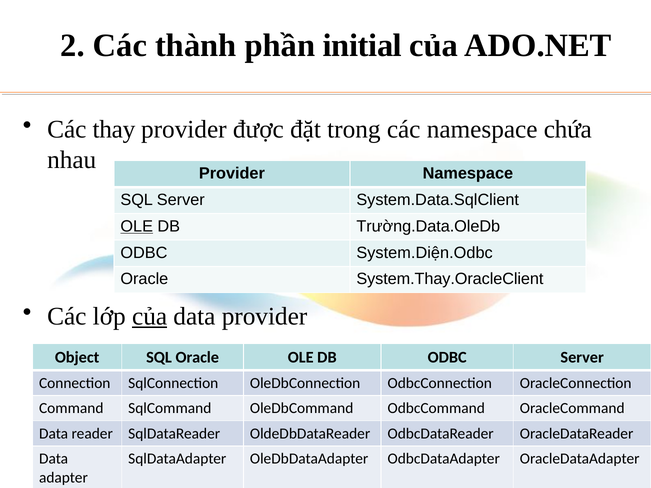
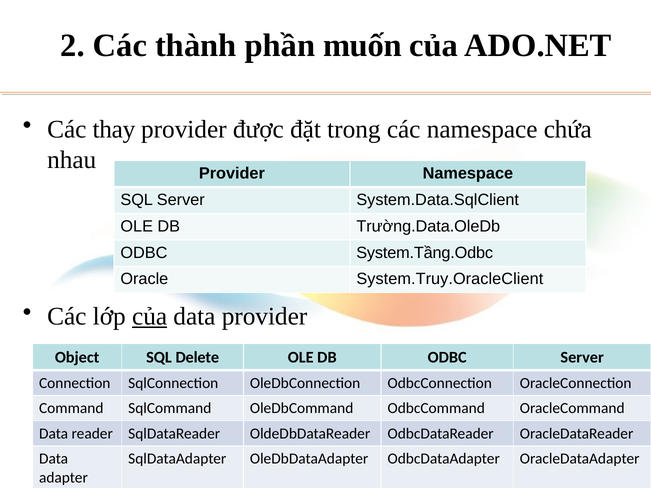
initial: initial -> muốn
OLE at (137, 226) underline: present -> none
System.Diện.Odbc: System.Diện.Odbc -> System.Tầng.Odbc
System.Thay.OracleClient: System.Thay.OracleClient -> System.Truy.OracleClient
SQL Oracle: Oracle -> Delete
